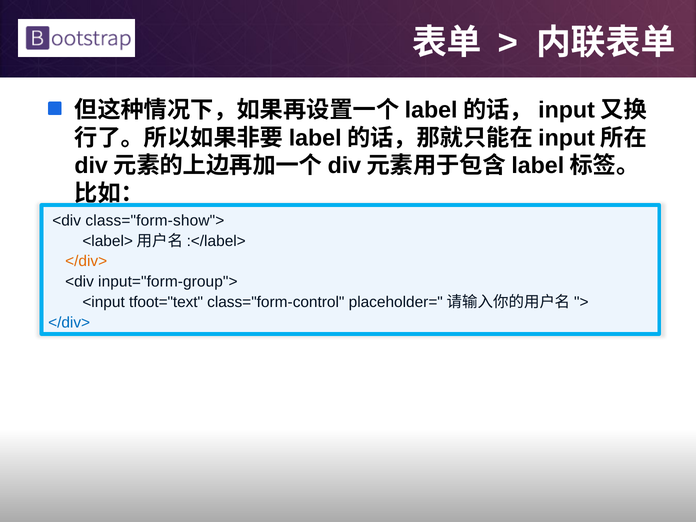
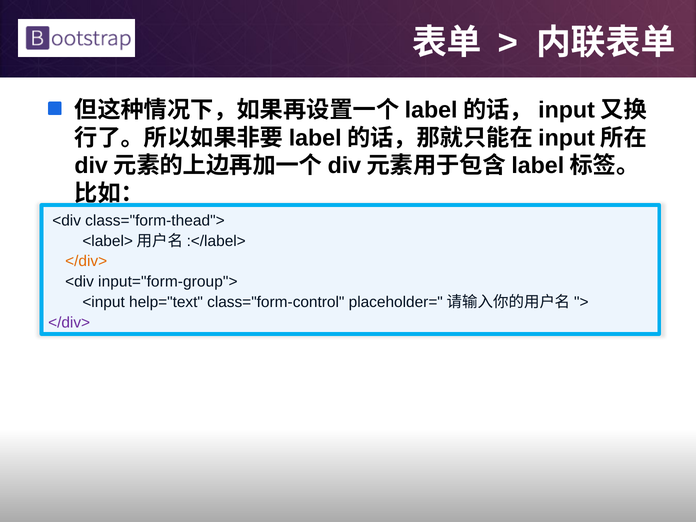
class="form-show">: class="form-show"> -> class="form-thead">
tfoot="text: tfoot="text -> help="text
</div> at (69, 323) colour: blue -> purple
